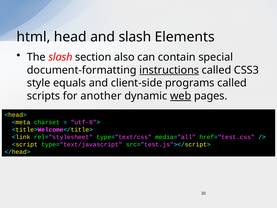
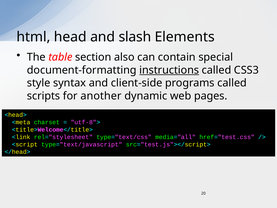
The slash: slash -> table
equals: equals -> syntax
web underline: present -> none
